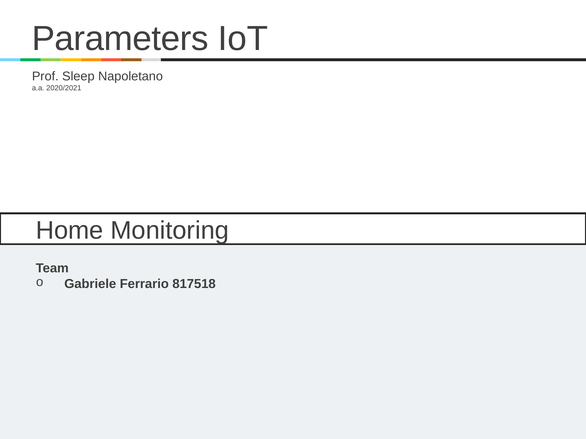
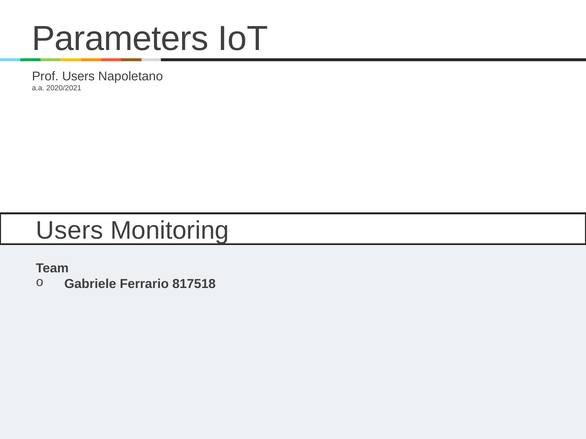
Prof Sleep: Sleep -> Users
Home at (70, 231): Home -> Users
